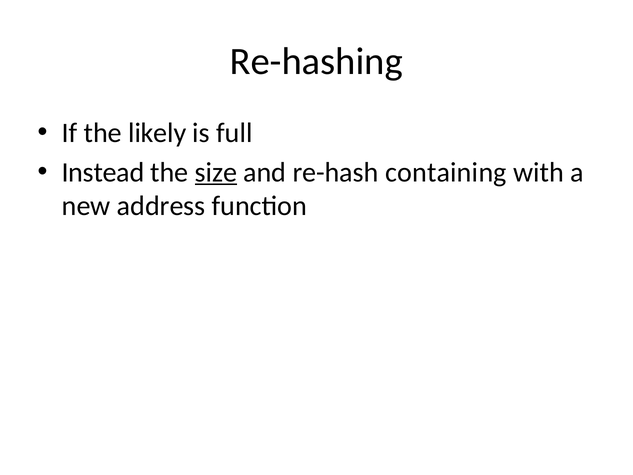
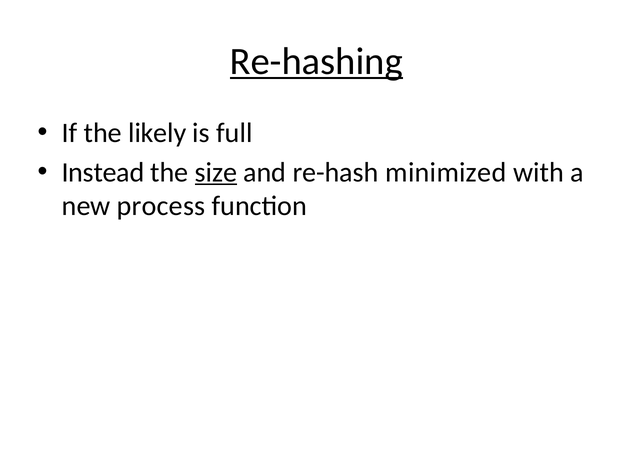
Re-hashing underline: none -> present
containing: containing -> minimized
address: address -> process
